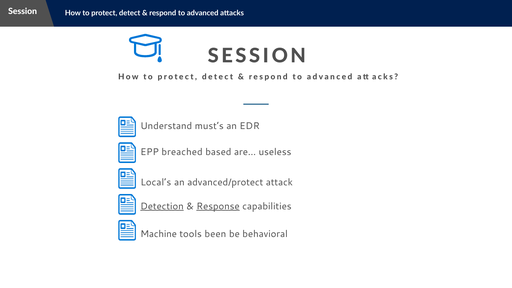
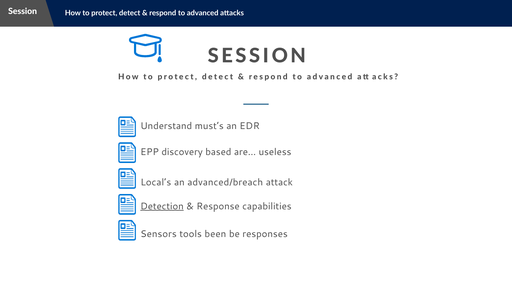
breached: breached -> discovery
advanced/protect: advanced/protect -> advanced/breach
Response underline: present -> none
Machine: Machine -> Sensors
behavioral: behavioral -> responses
